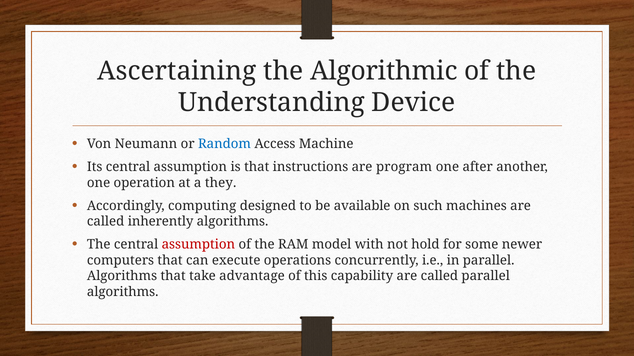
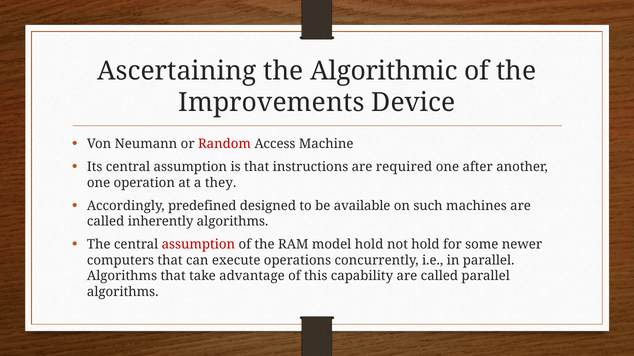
Understanding: Understanding -> Improvements
Random colour: blue -> red
program: program -> required
computing: computing -> predefined
model with: with -> hold
